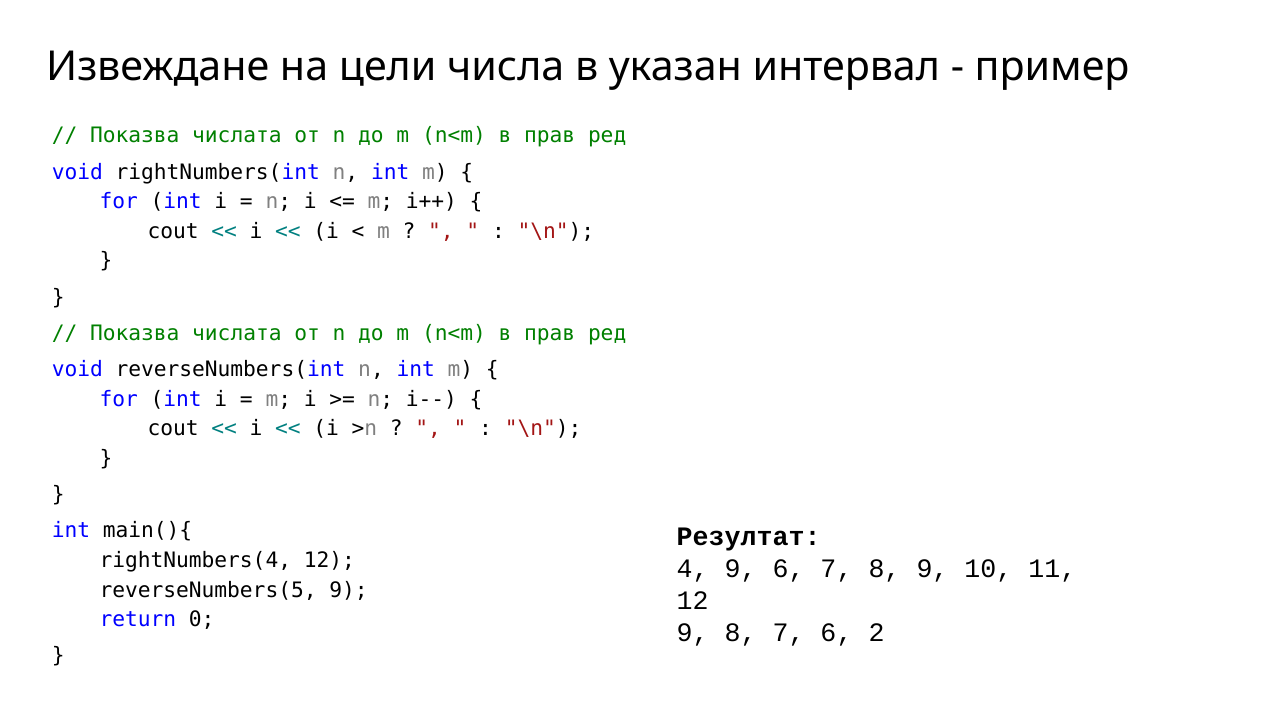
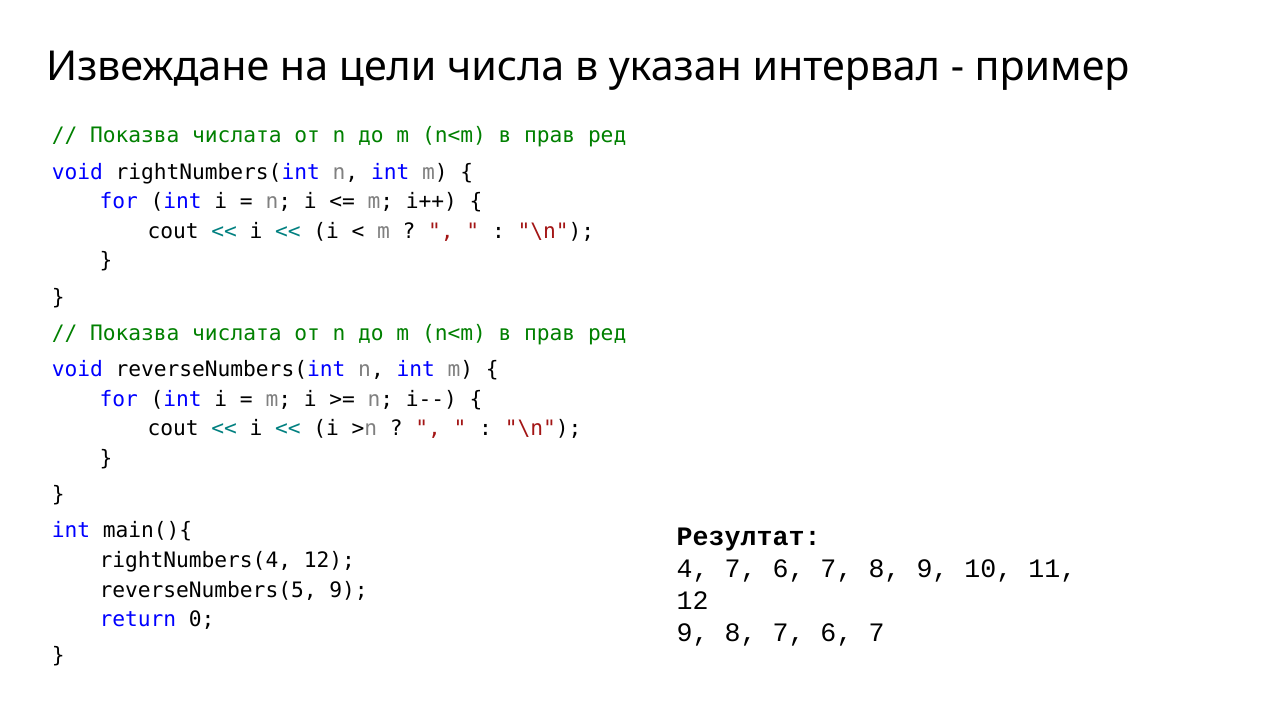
4 9: 9 -> 7
8 7 6 2: 2 -> 7
